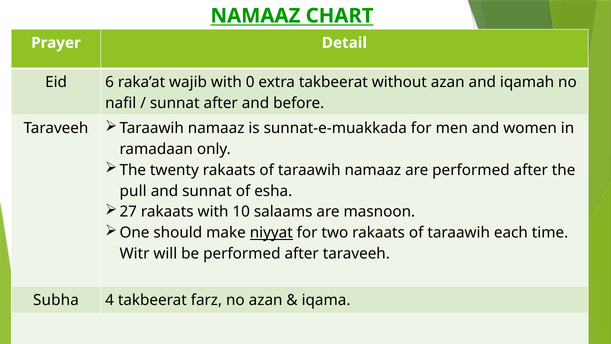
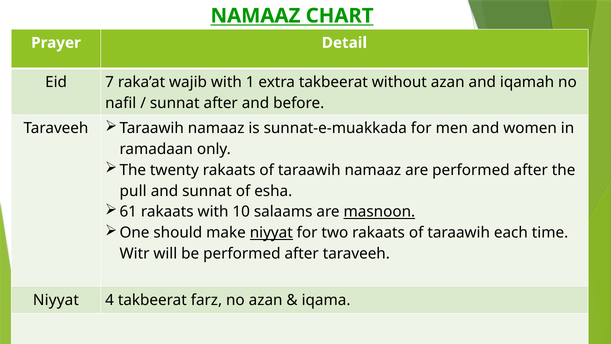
6: 6 -> 7
0: 0 -> 1
27: 27 -> 61
masnoon underline: none -> present
Subha at (56, 300): Subha -> Niyyat
